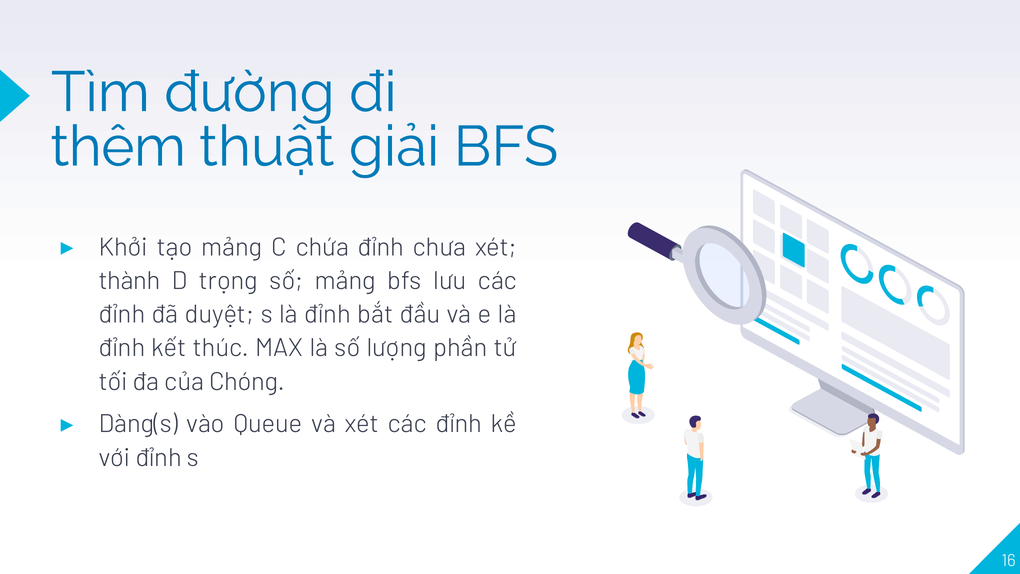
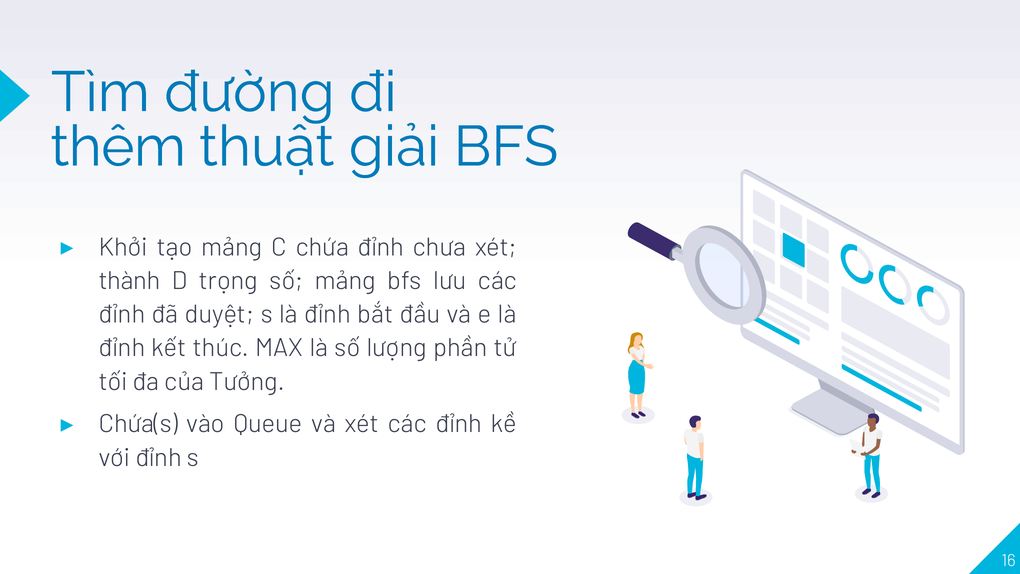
Chóng: Chóng -> Tưởng
Dàng(s: Dàng(s -> Chứa(s
